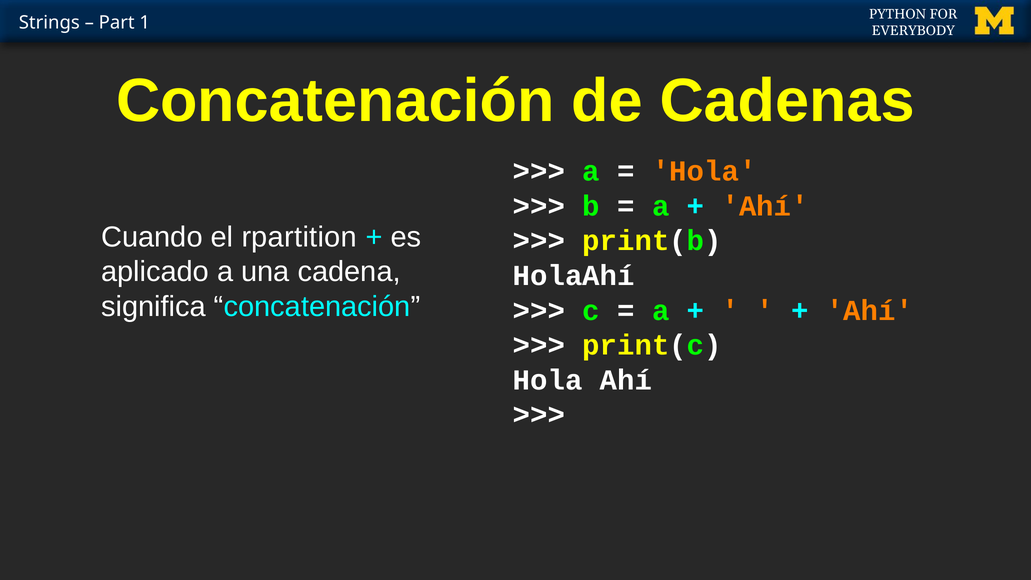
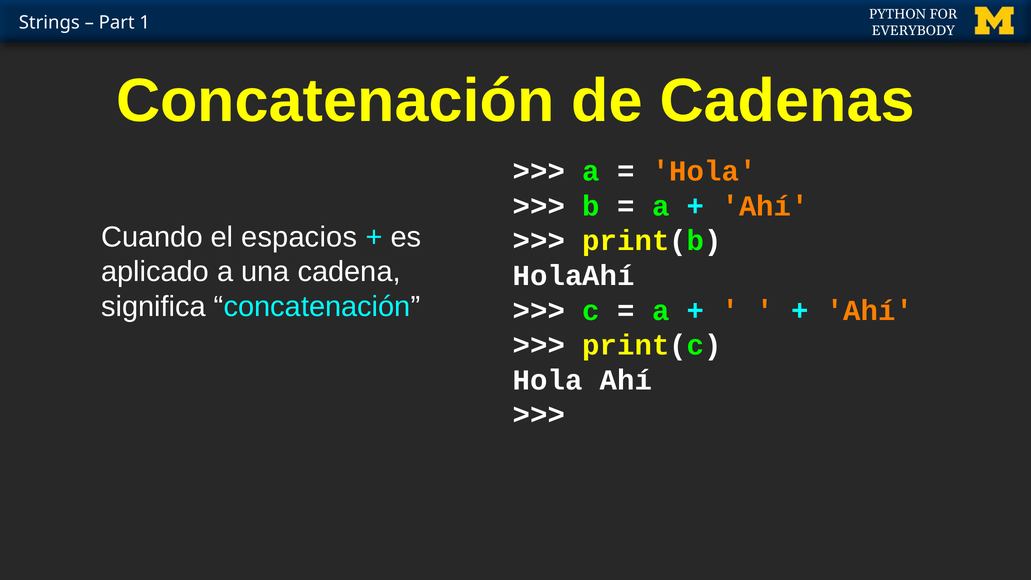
rpartition: rpartition -> espacios
